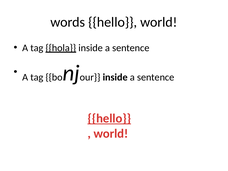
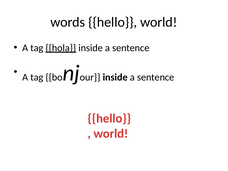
hello at (109, 118) underline: present -> none
